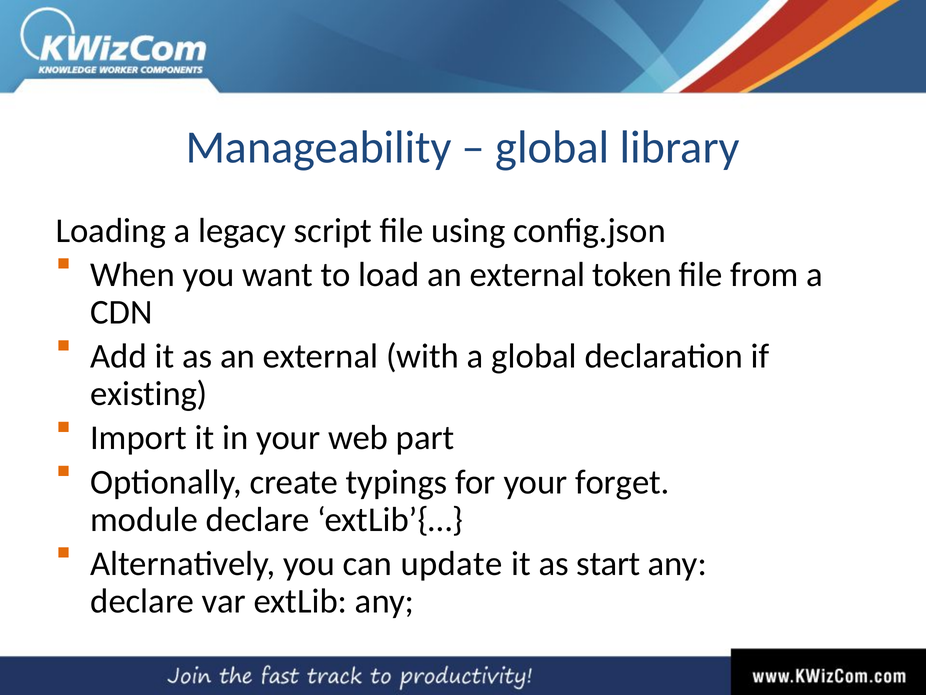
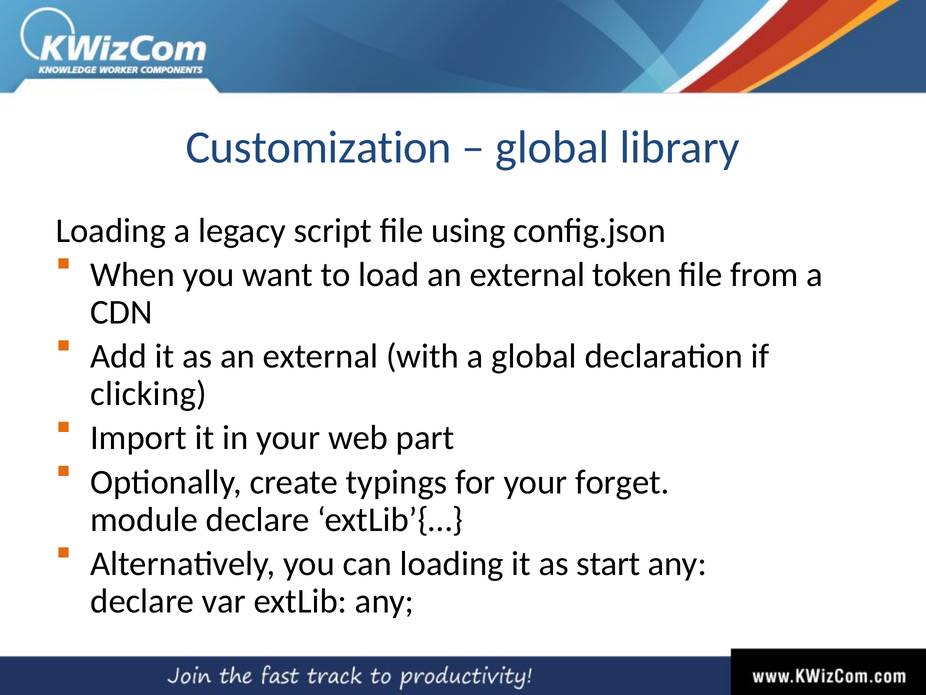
Manageability: Manageability -> Customization
existing: existing -> clicking
can update: update -> loading
